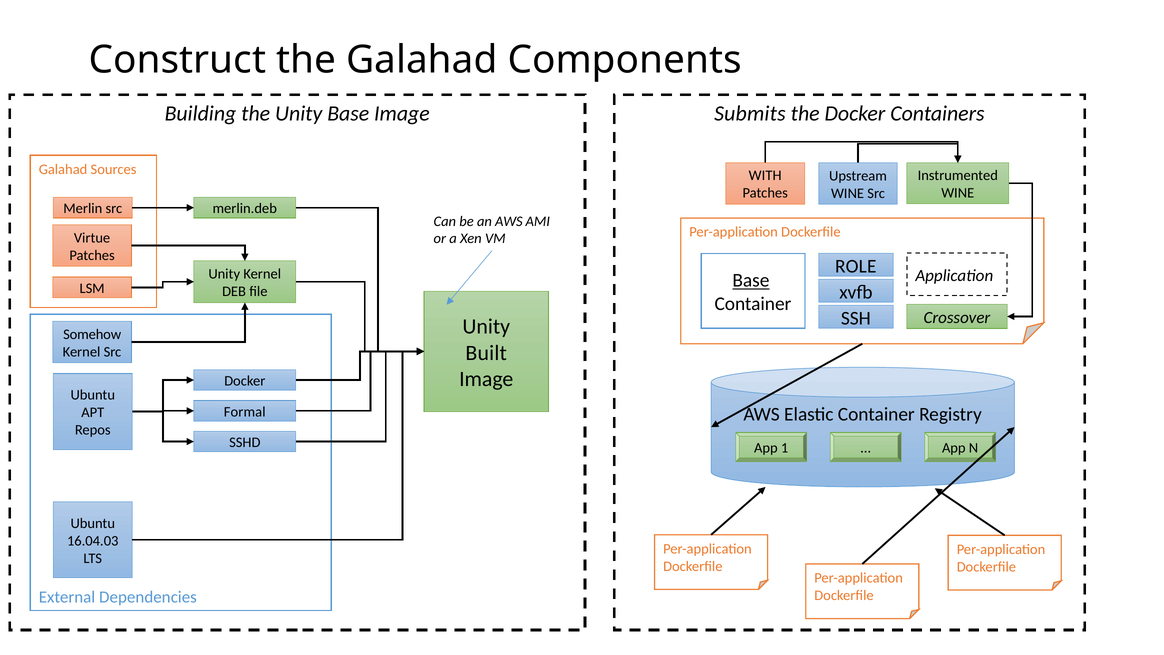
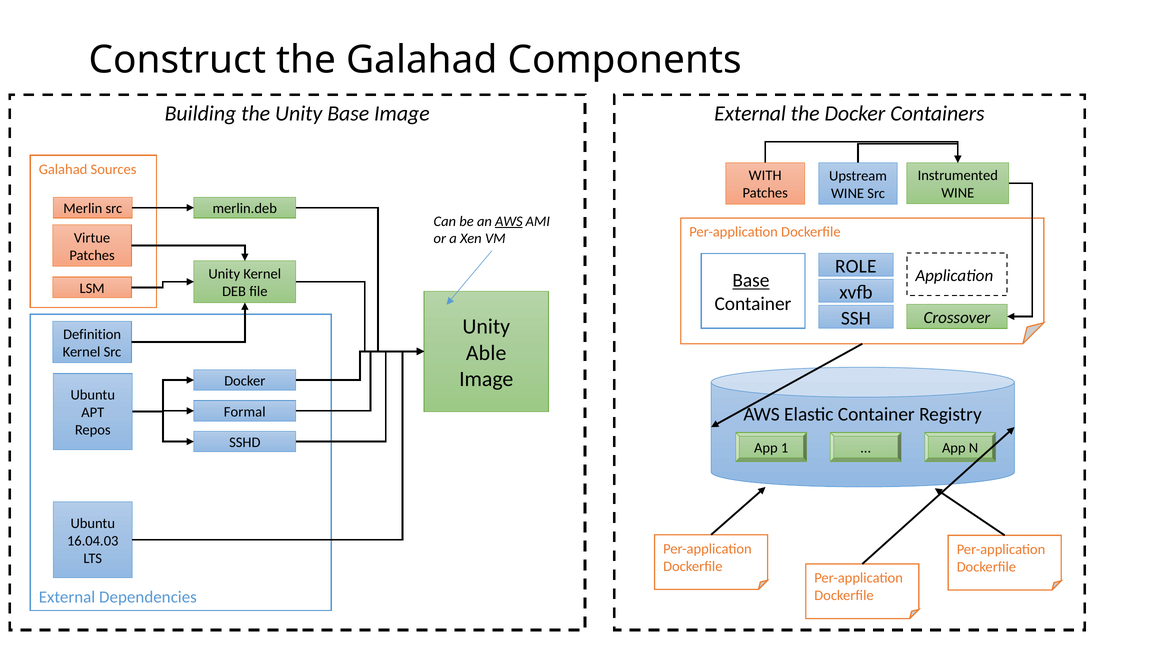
Submits at (750, 114): Submits -> External
AWS at (509, 221) underline: none -> present
Somehow: Somehow -> Definition
Built: Built -> Able
